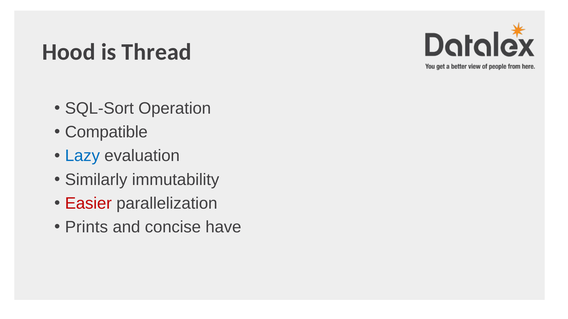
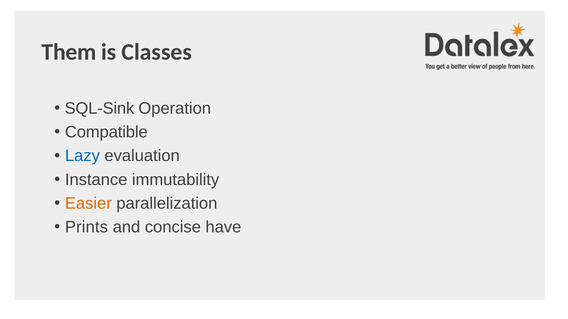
Hood: Hood -> Them
Thread: Thread -> Classes
SQL-Sort: SQL-Sort -> SQL-Sink
Similarly: Similarly -> Instance
Easier colour: red -> orange
